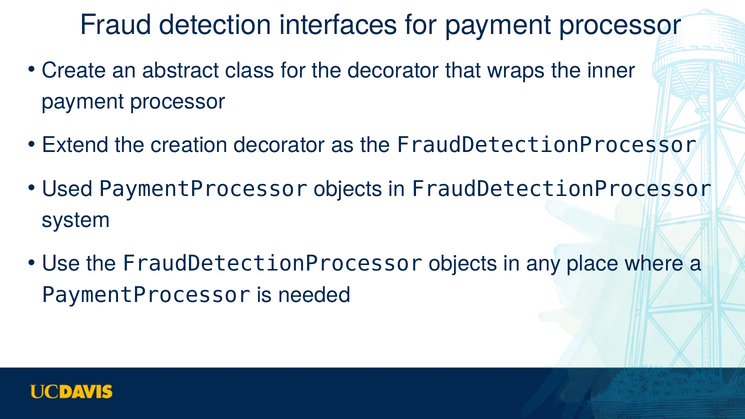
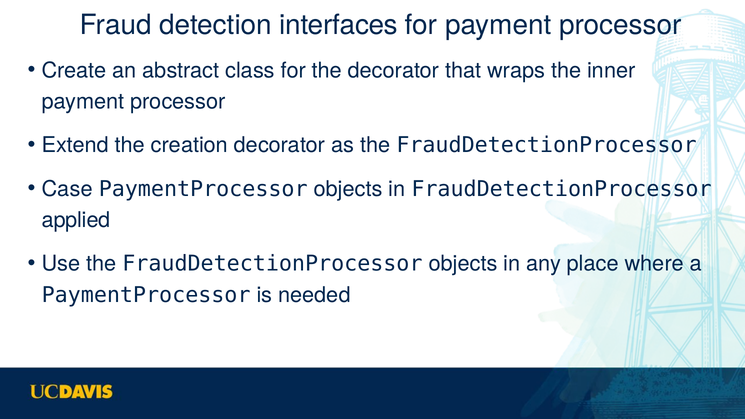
Used: Used -> Case
system: system -> applied
